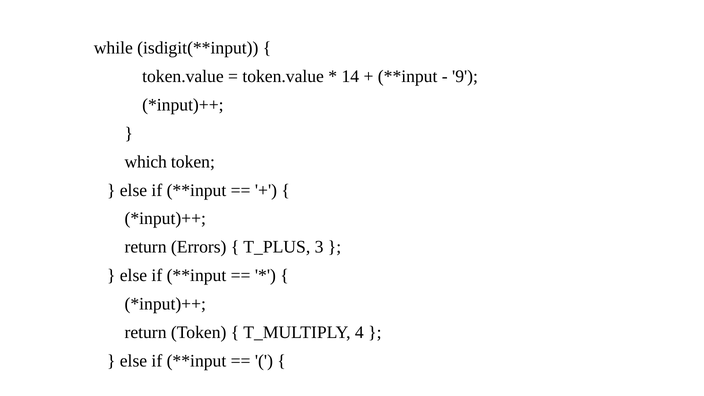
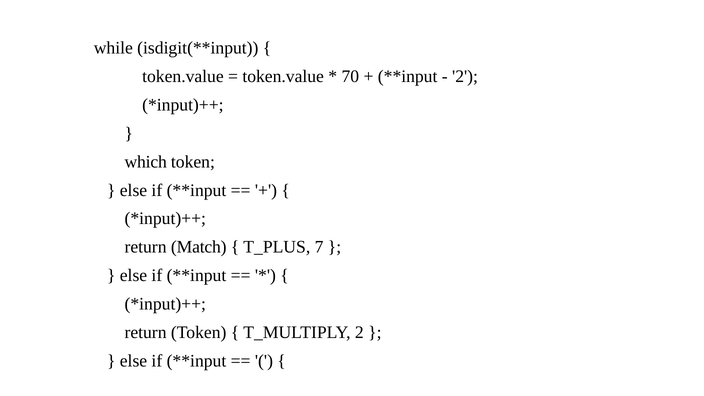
14: 14 -> 70
9 at (465, 76): 9 -> 2
Errors: Errors -> Match
3: 3 -> 7
T_MULTIPLY 4: 4 -> 2
